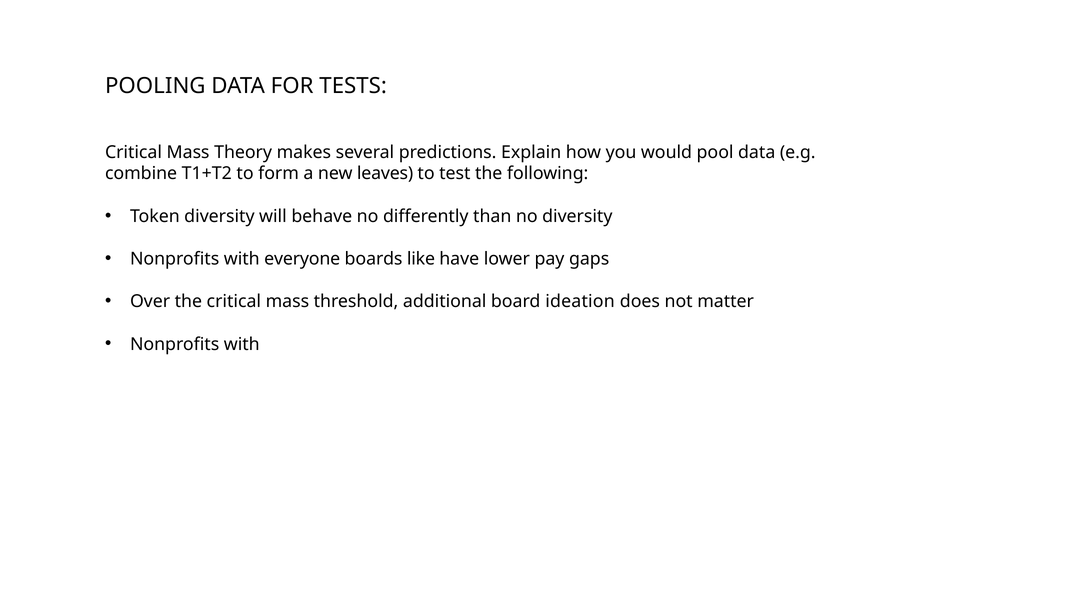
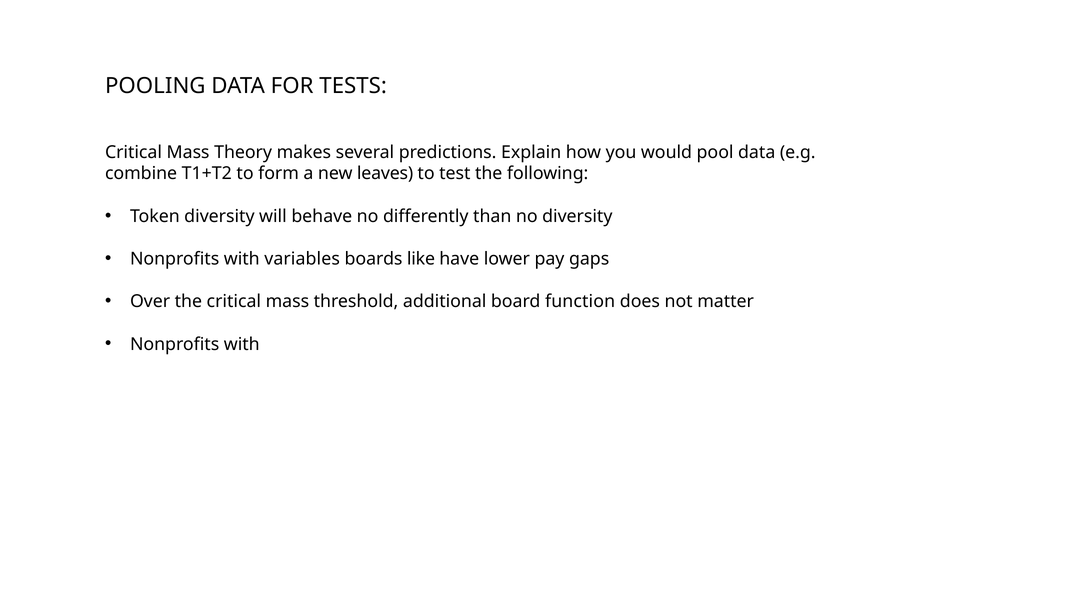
everyone: everyone -> variables
ideation: ideation -> function
